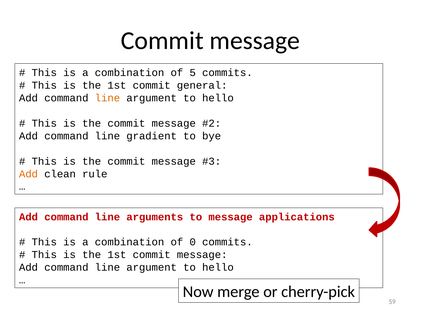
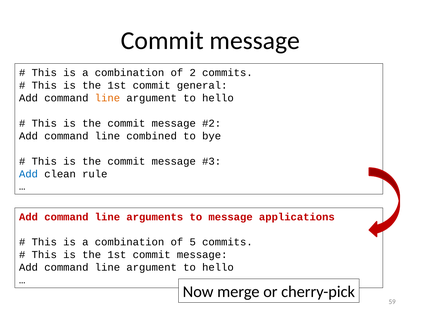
5: 5 -> 2
gradient: gradient -> combined
Add at (29, 174) colour: orange -> blue
0: 0 -> 5
